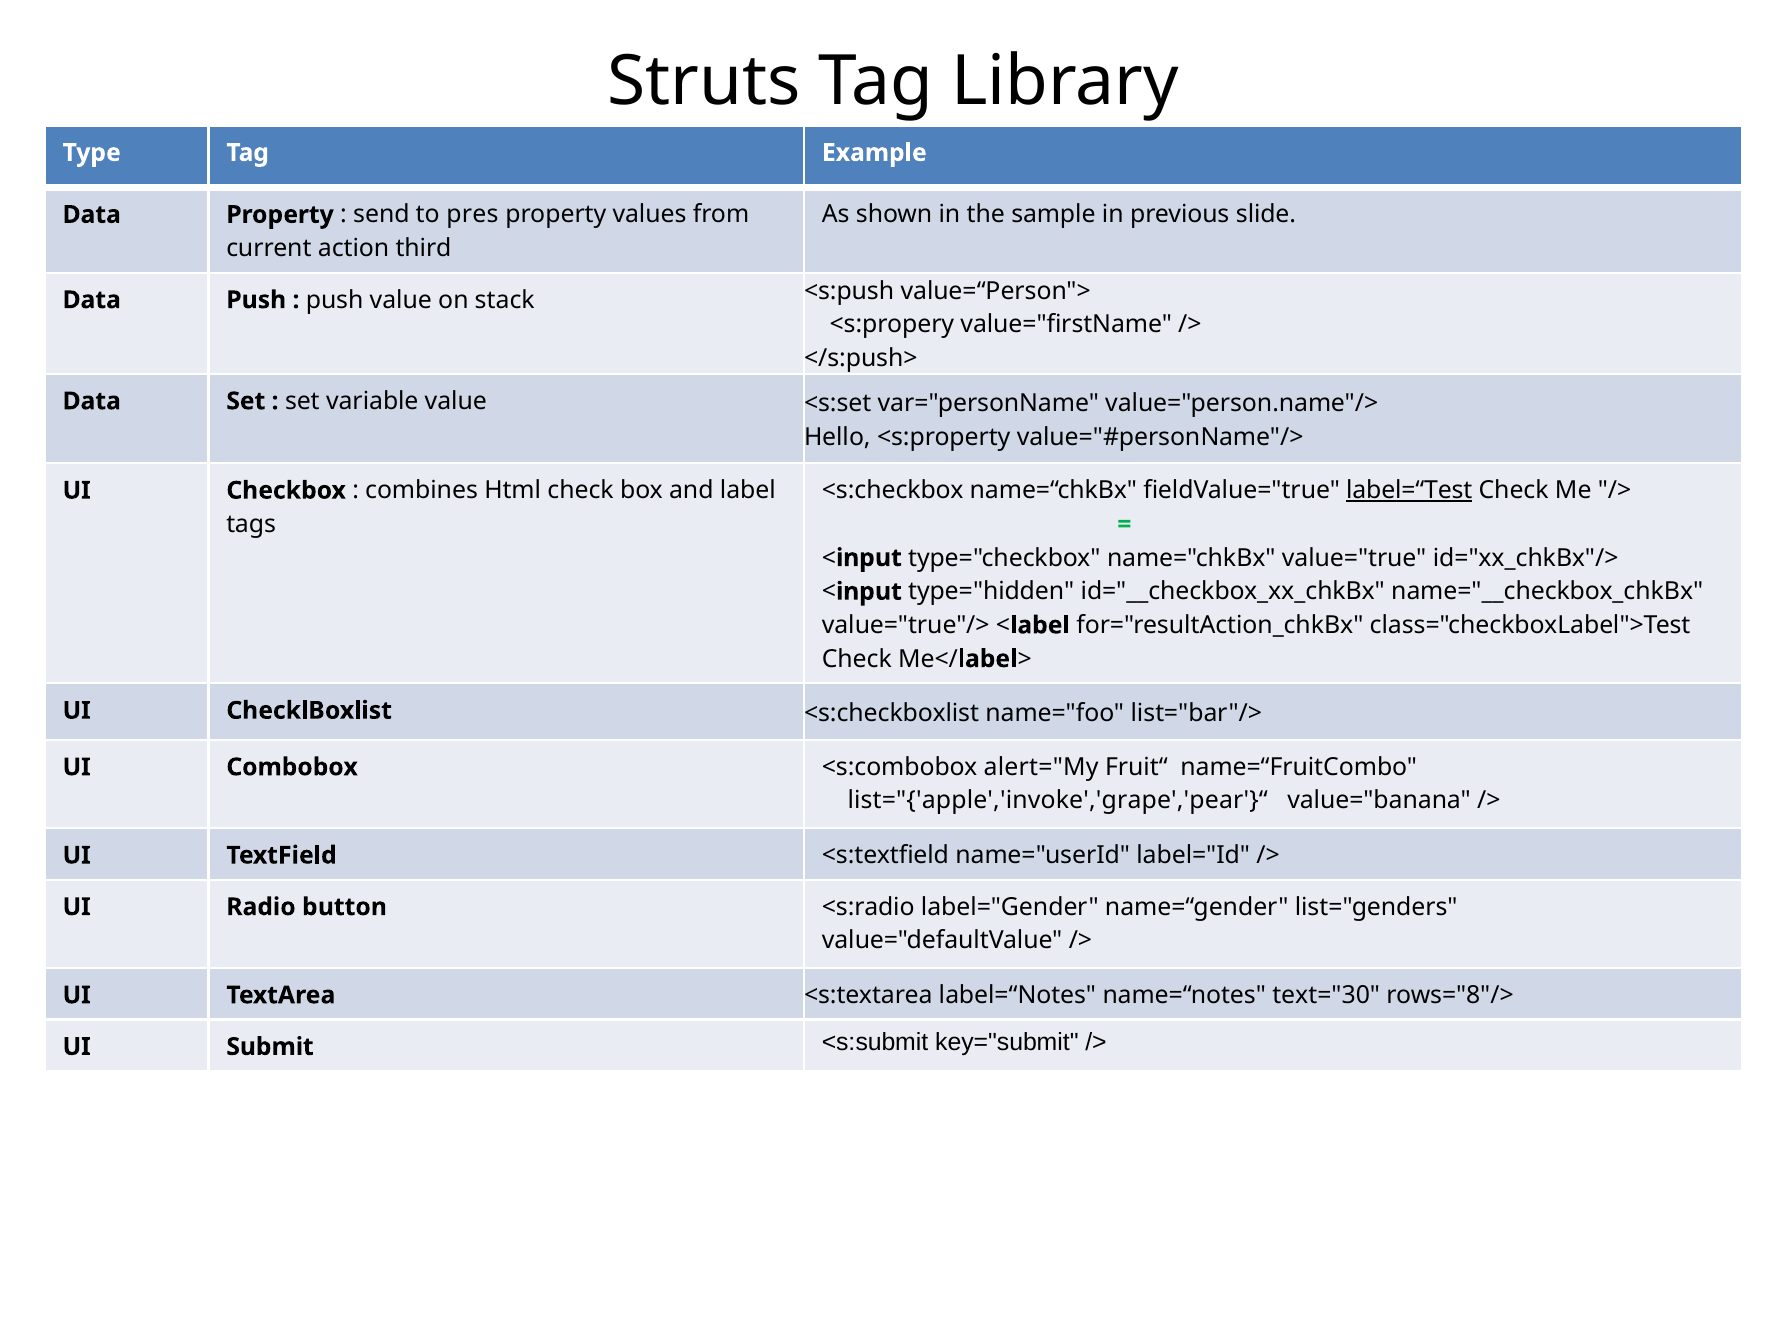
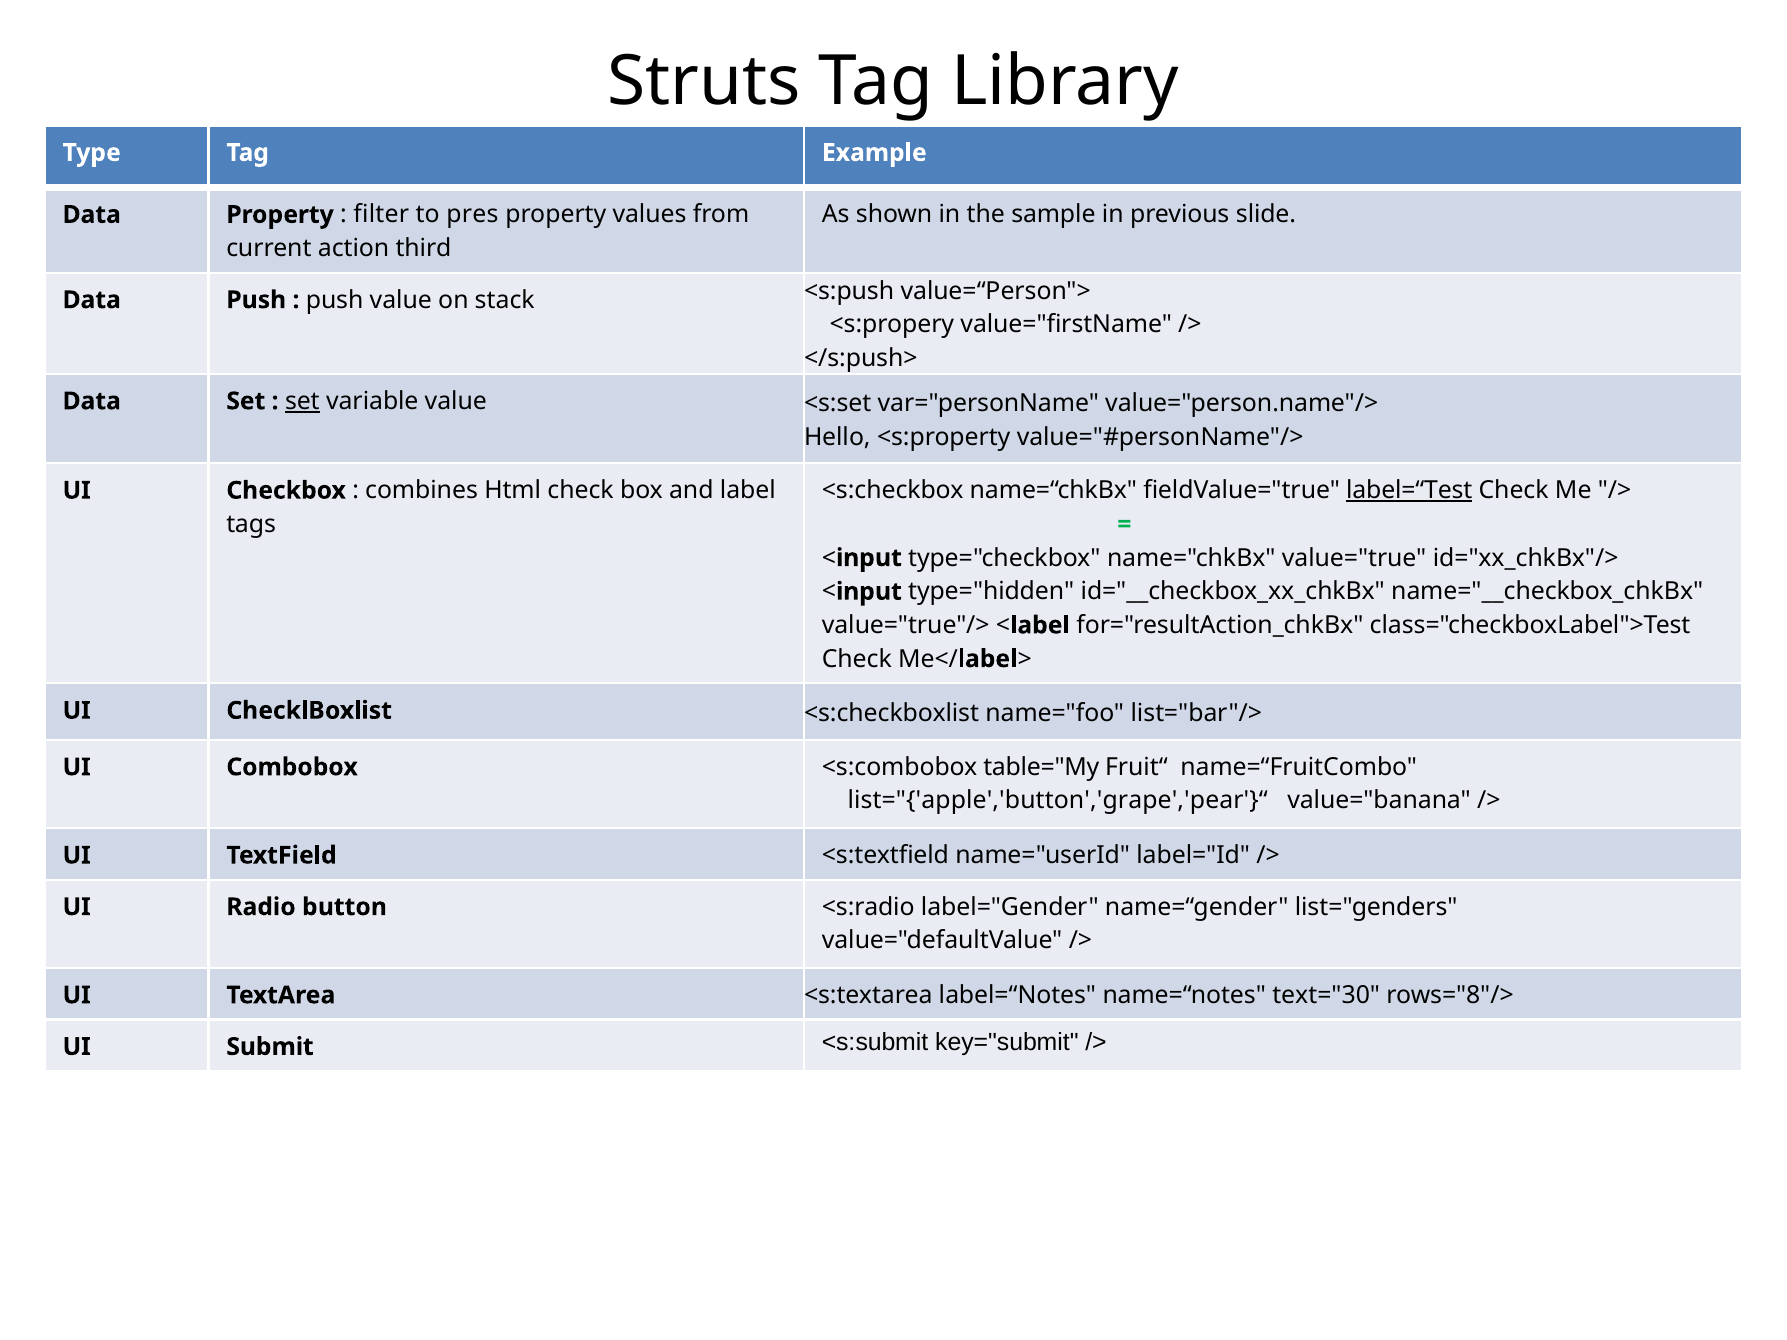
send: send -> filter
set at (302, 401) underline: none -> present
alert="My: alert="My -> table="My
list="{'apple','invoke','grape','pear'}“: list="{'apple','invoke','grape','pear'}“ -> list="{'apple','button','grape','pear'}“
